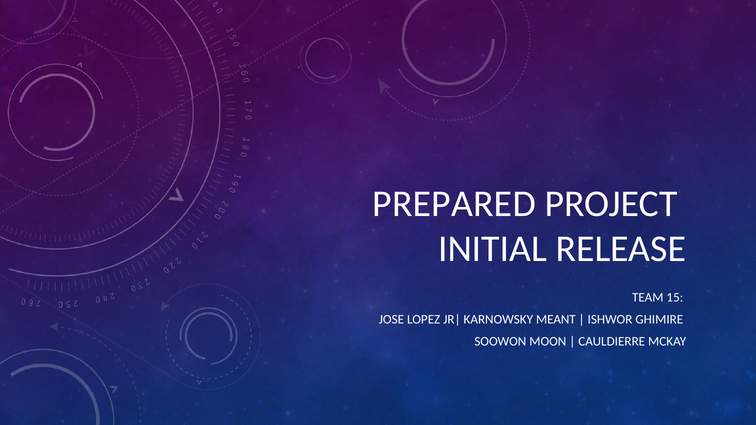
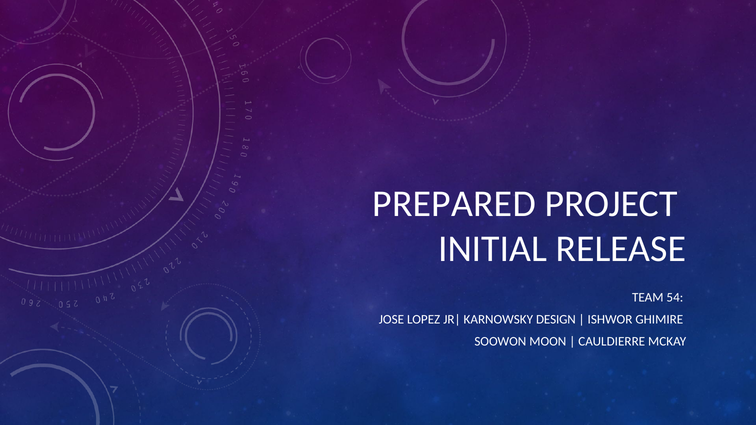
15: 15 -> 54
MEANT: MEANT -> DESIGN
